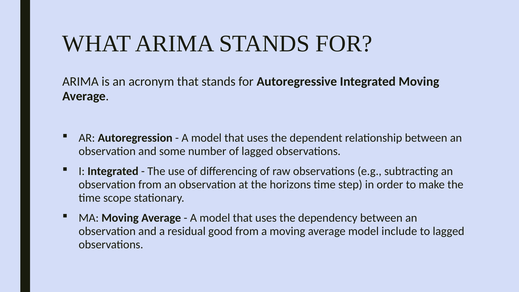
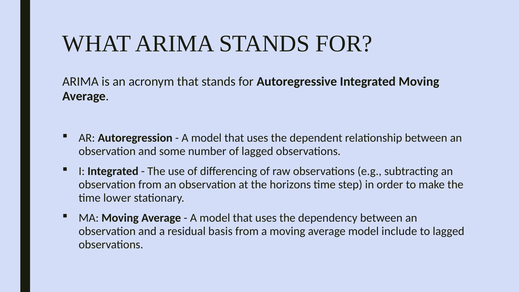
scope: scope -> lower
good: good -> basis
